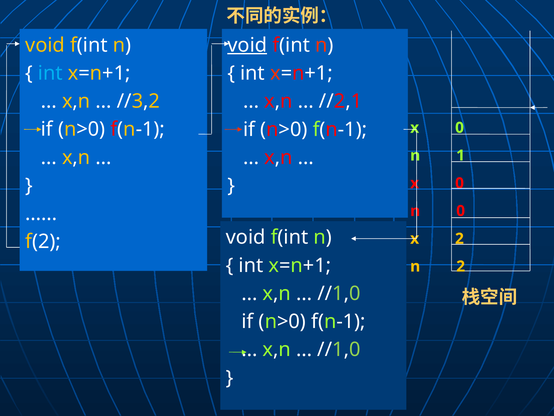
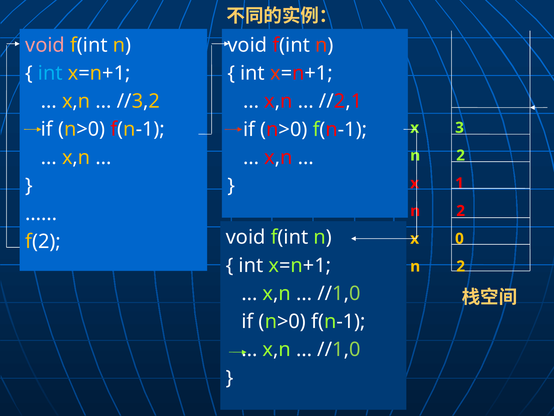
void at (45, 45) colour: yellow -> pink
void at (247, 45) underline: present -> none
0 at (460, 128): 0 -> 3
1 at (461, 155): 1 -> 2
0 at (460, 183): 0 -> 1
0 at (461, 211): 0 -> 2
x 2: 2 -> 0
